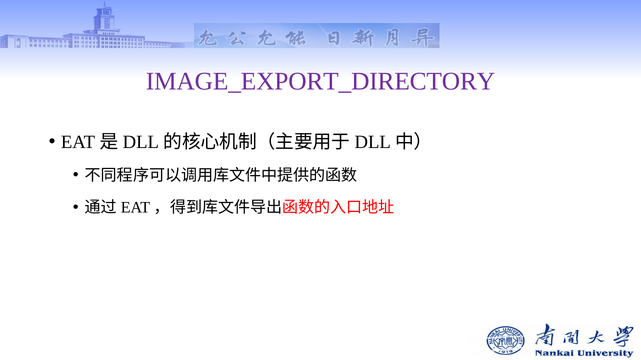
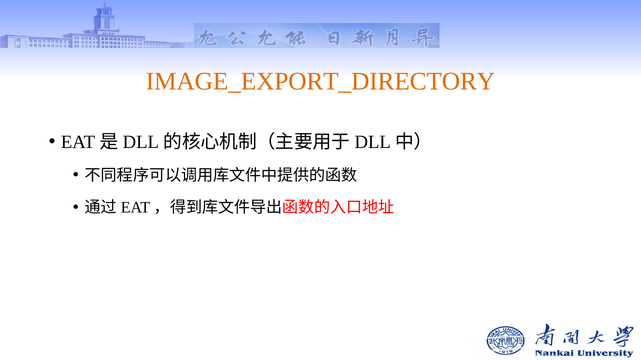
IMAGE_EXPORT_DIRECTORY colour: purple -> orange
